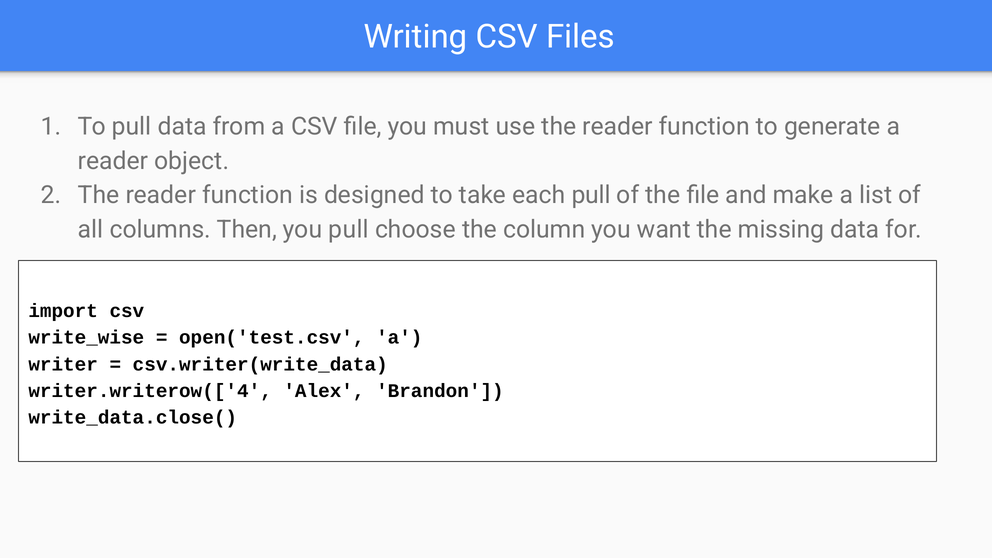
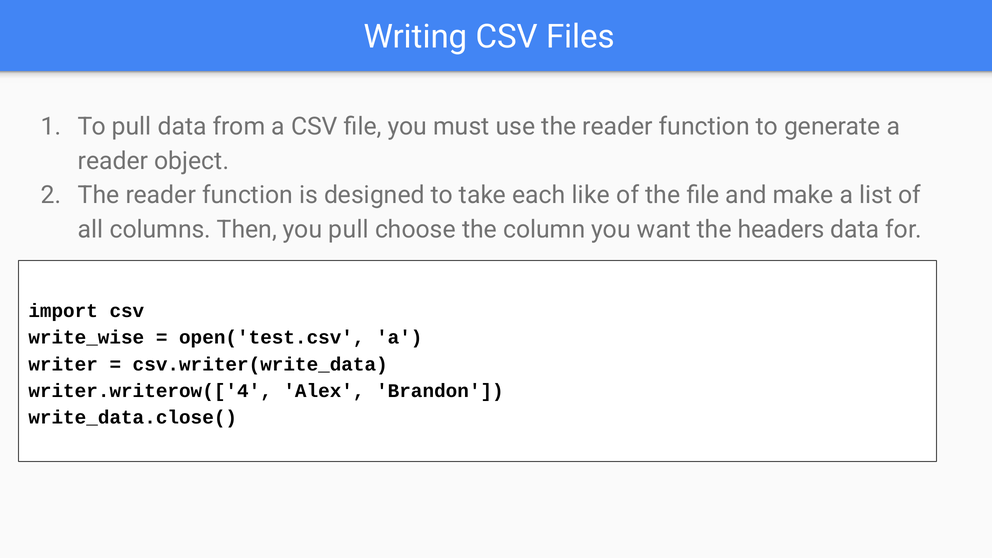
each pull: pull -> like
missing: missing -> headers
